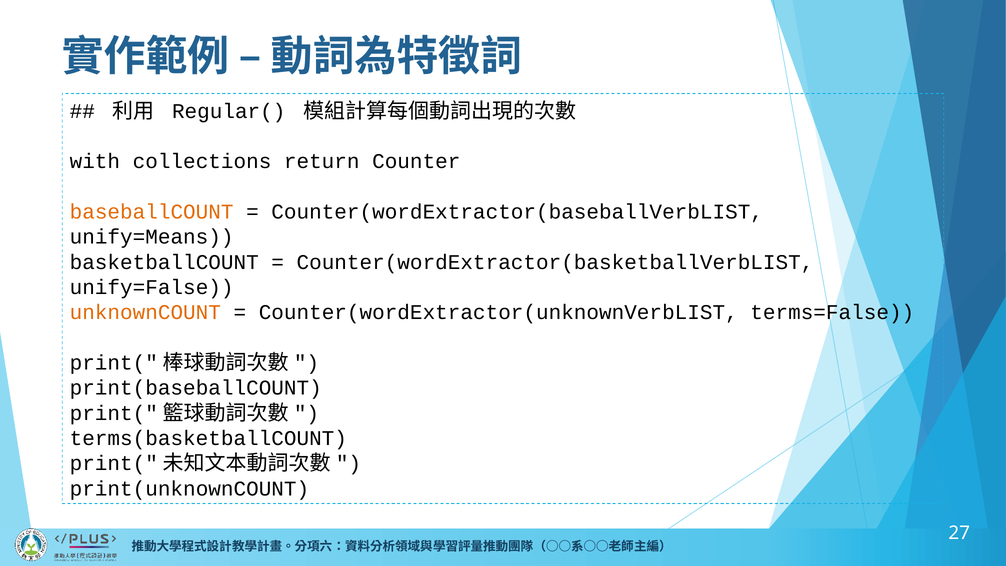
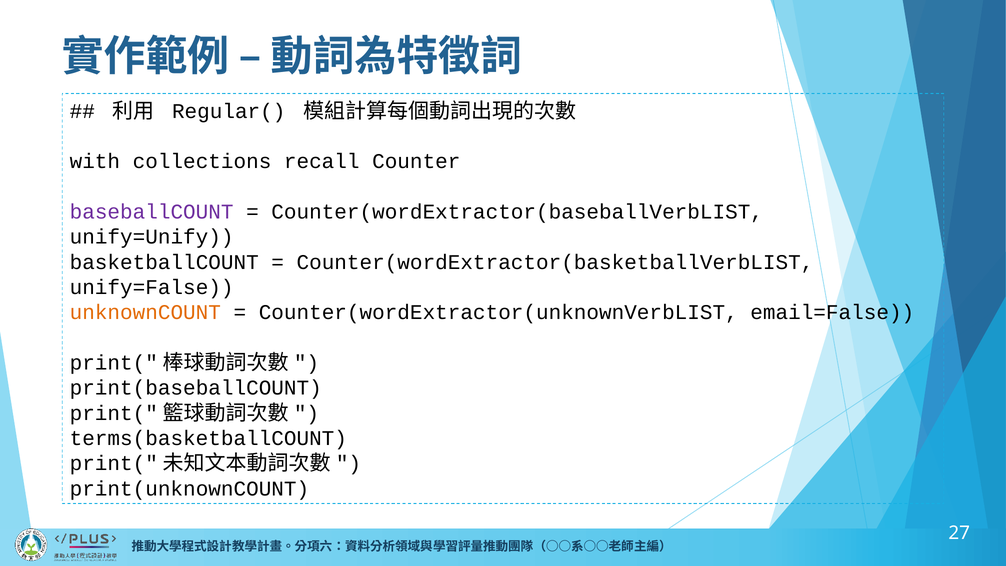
return: return -> recall
baseballCOUNT colour: orange -> purple
unify=Means: unify=Means -> unify=Unify
terms=False: terms=False -> email=False
